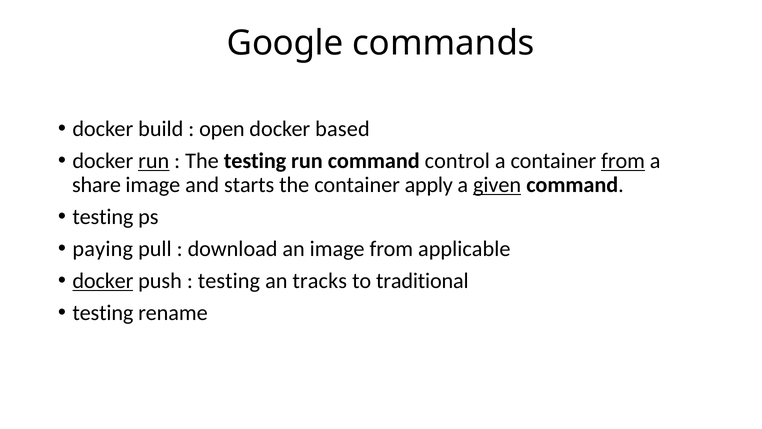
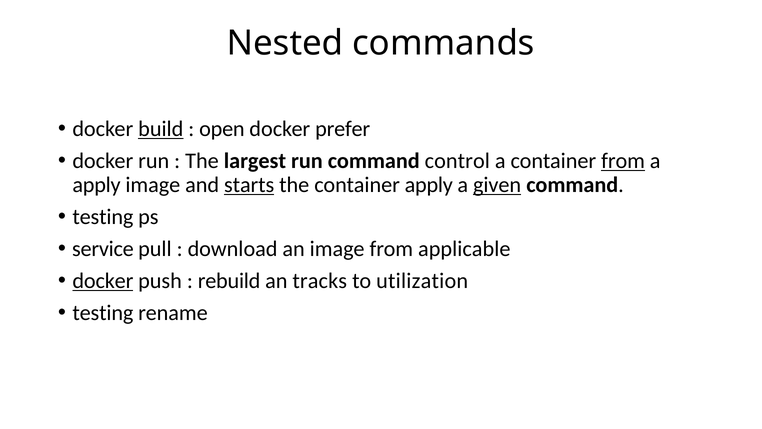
Google: Google -> Nested
build underline: none -> present
based: based -> prefer
run at (154, 161) underline: present -> none
The testing: testing -> largest
share at (97, 185): share -> apply
starts underline: none -> present
paying: paying -> service
testing at (229, 281): testing -> rebuild
traditional: traditional -> utilization
